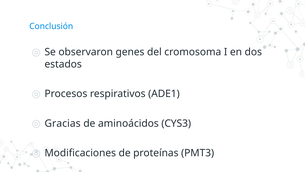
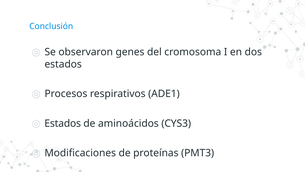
Gracias at (63, 123): Gracias -> Estados
